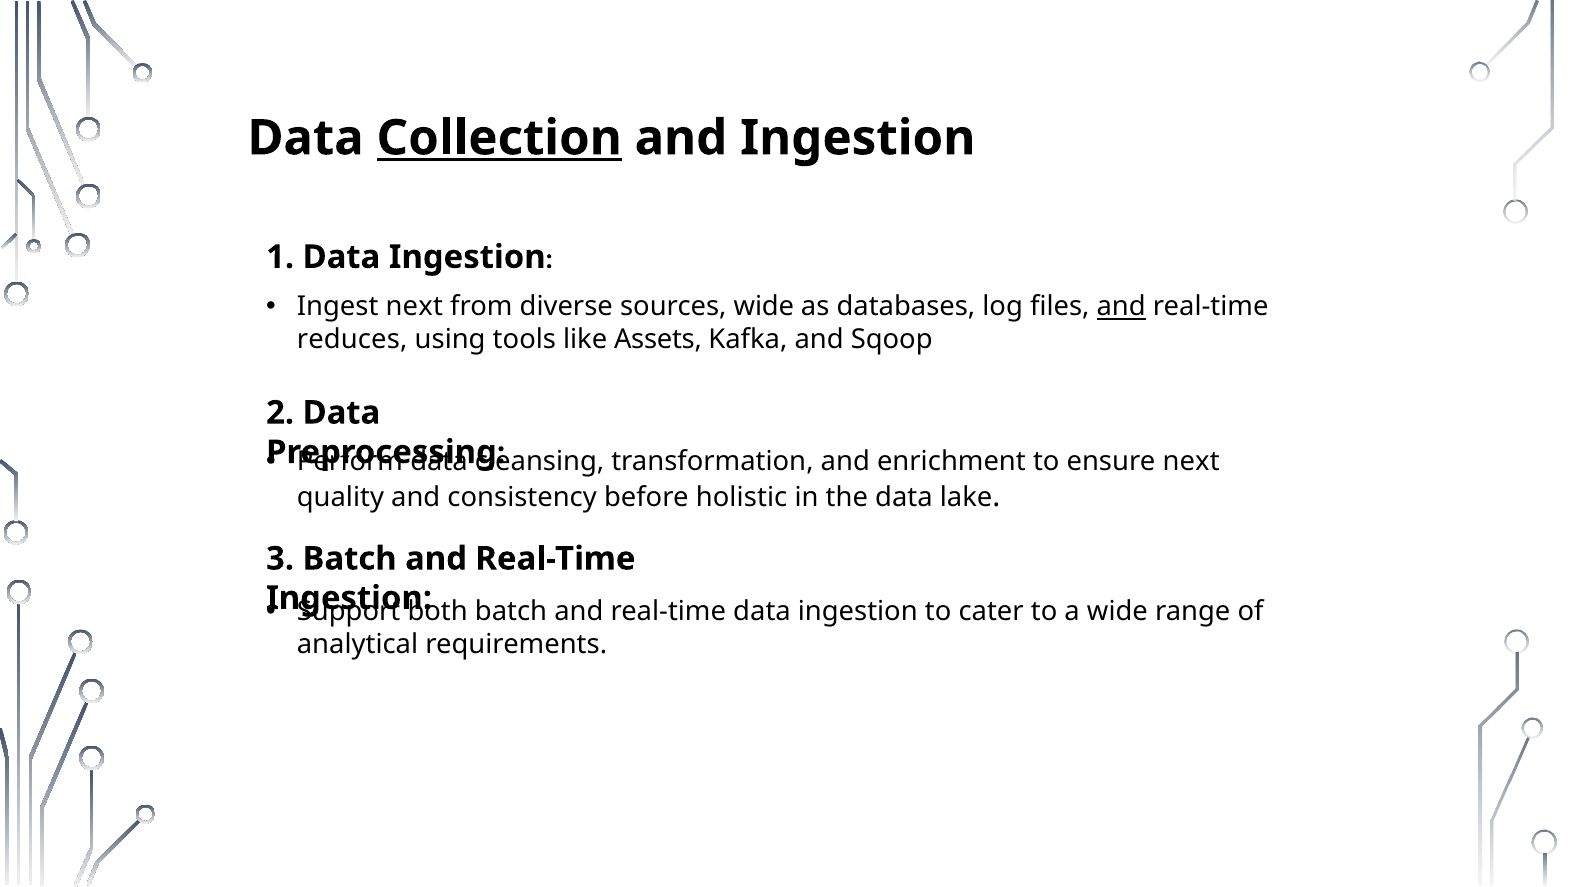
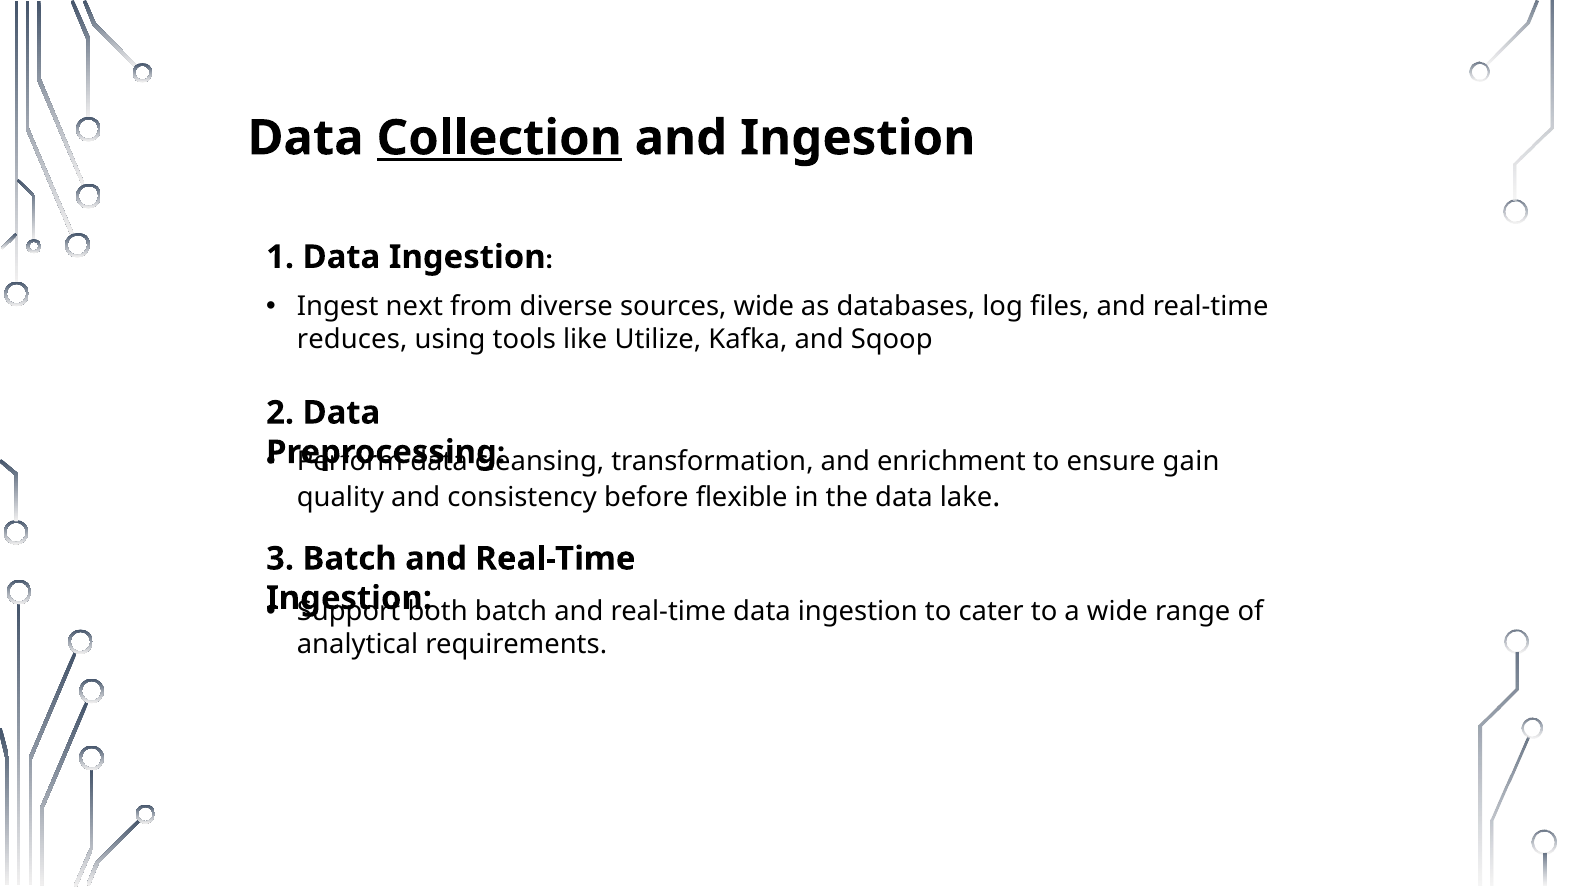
and at (1121, 307) underline: present -> none
Assets: Assets -> Utilize
ensure next: next -> gain
holistic: holistic -> flexible
